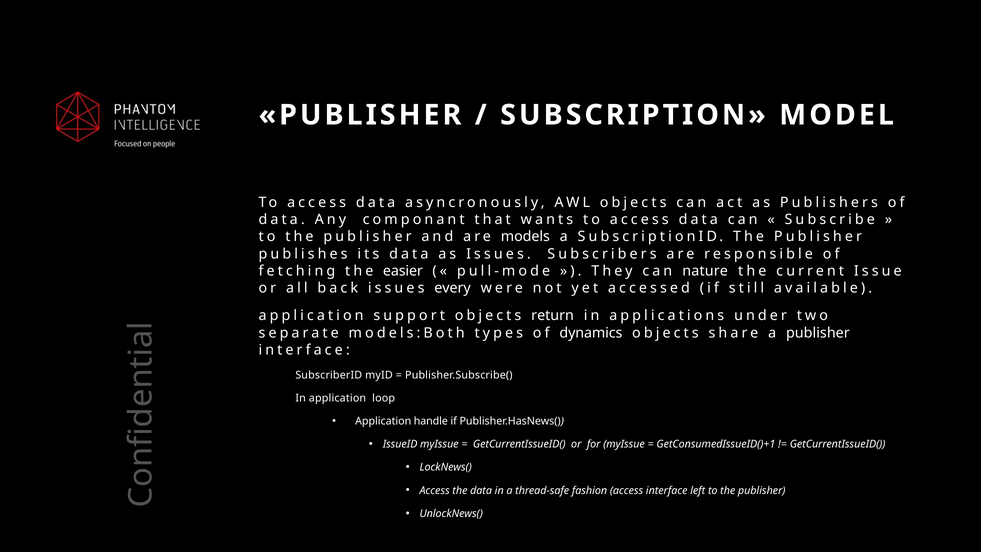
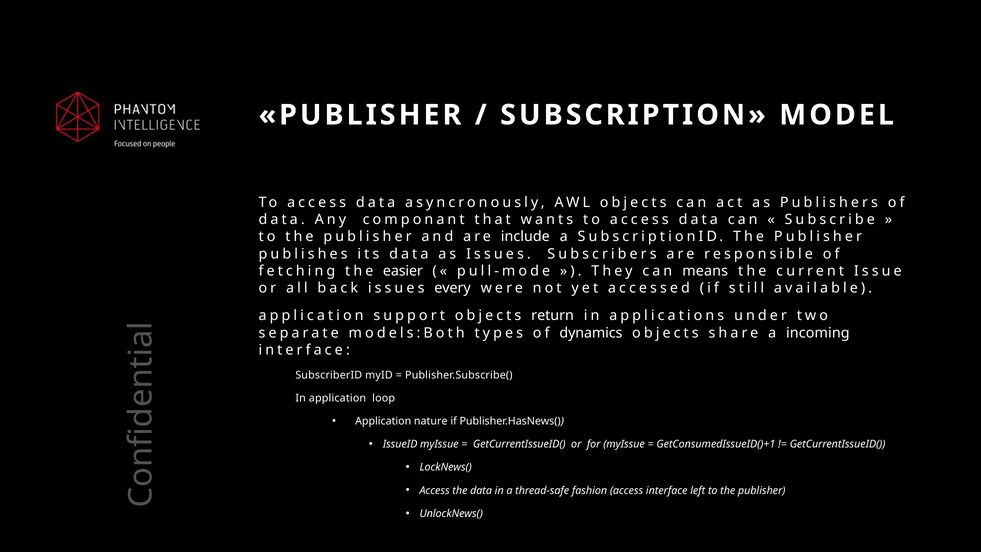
models: models -> include
nature: nature -> means
a publisher: publisher -> incoming
handle: handle -> nature
